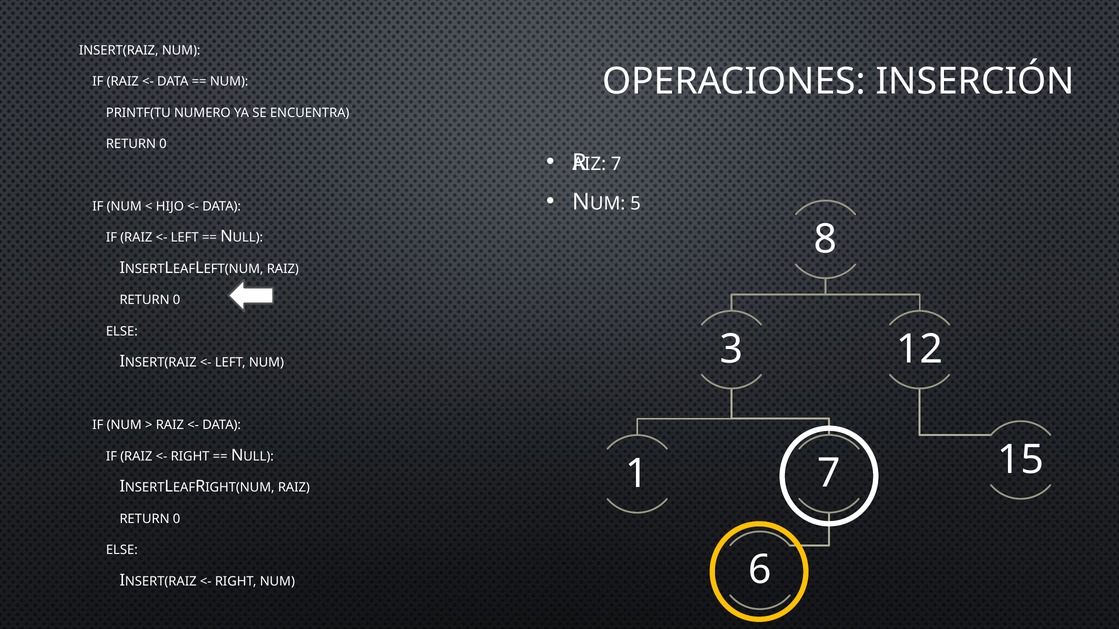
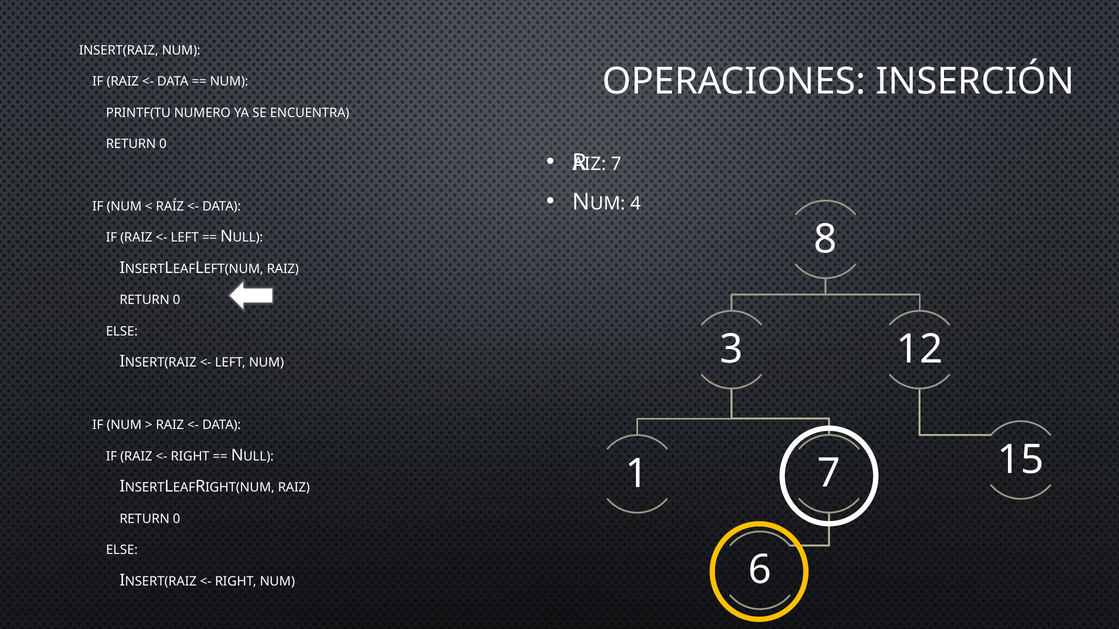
5: 5 -> 4
HIJO: HIJO -> RAÍZ
